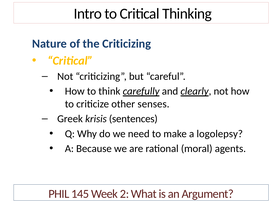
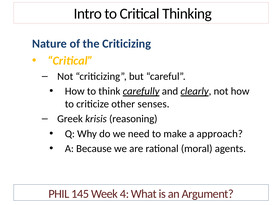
sentences: sentences -> reasoning
logolepsy: logolepsy -> approach
2: 2 -> 4
